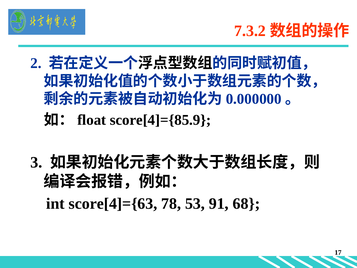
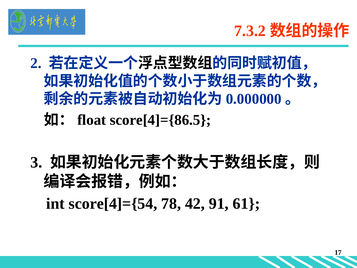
score[4]={85.9: score[4]={85.9 -> score[4]={86.5
score[4]={63: score[4]={63 -> score[4]={54
53: 53 -> 42
68: 68 -> 61
